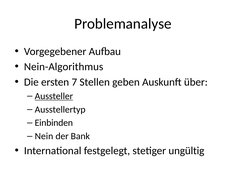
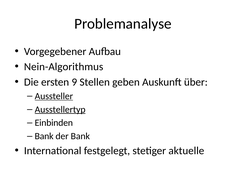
7: 7 -> 9
Ausstellertyp underline: none -> present
Nein at (44, 137): Nein -> Bank
ungültig: ungültig -> aktuelle
